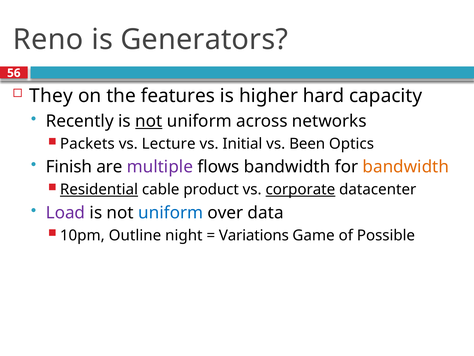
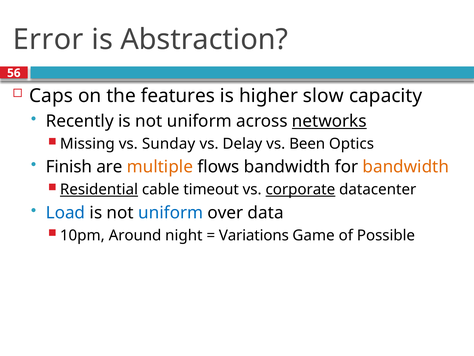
Reno: Reno -> Error
Generators: Generators -> Abstraction
They: They -> Caps
hard: hard -> slow
not at (149, 121) underline: present -> none
networks underline: none -> present
Packets: Packets -> Missing
Lecture: Lecture -> Sunday
Initial: Initial -> Delay
multiple colour: purple -> orange
product: product -> timeout
Load colour: purple -> blue
Outline: Outline -> Around
